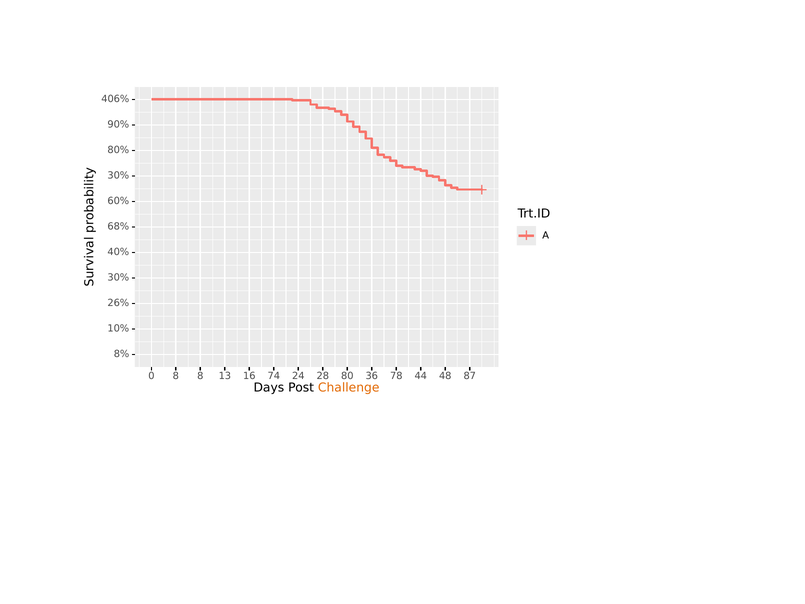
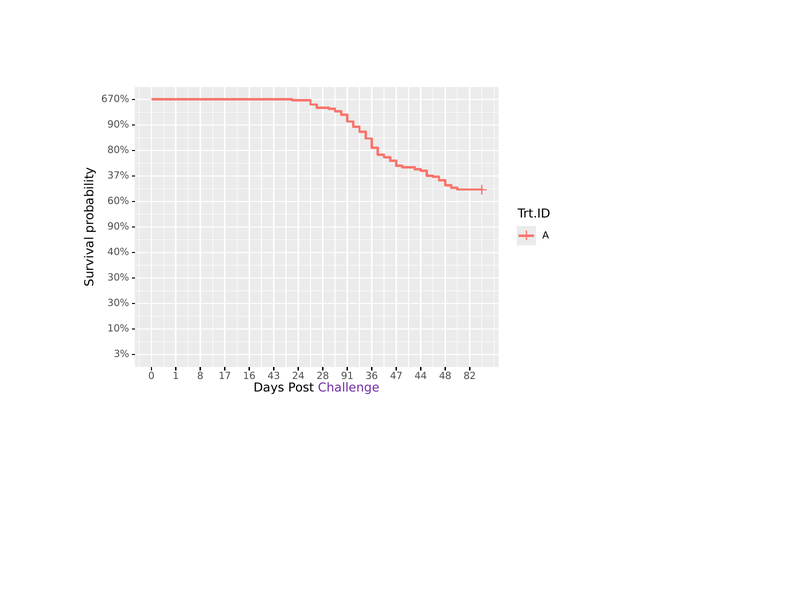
406%: 406% -> 670%
30% at (118, 175): 30% -> 37%
68% at (118, 226): 68% -> 90%
26% at (118, 303): 26% -> 30%
8%: 8% -> 3%
0 8: 8 -> 1
13: 13 -> 17
74: 74 -> 43
80: 80 -> 91
78: 78 -> 47
87: 87 -> 82
Challenge colour: orange -> purple
